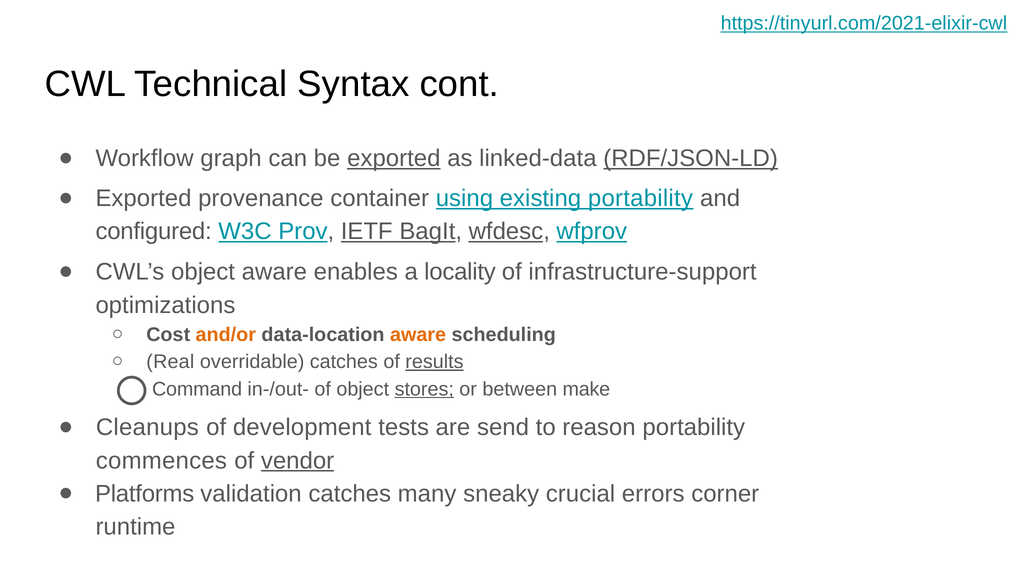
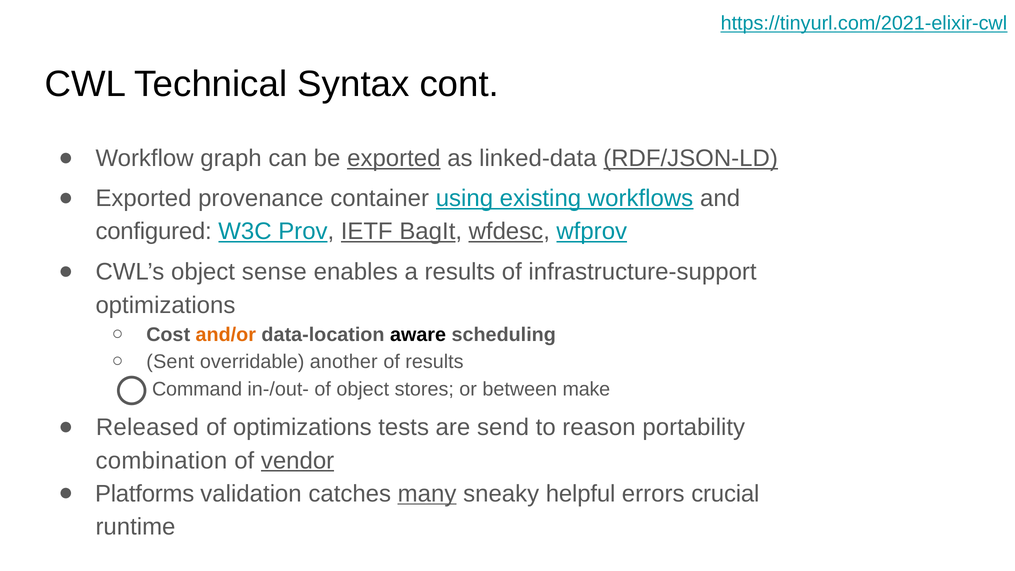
existing portability: portability -> workflows
object aware: aware -> sense
a locality: locality -> results
aware at (418, 335) colour: orange -> black
Real: Real -> Sent
overridable catches: catches -> another
results at (434, 362) underline: present -> none
stores underline: present -> none
Cleanups: Cleanups -> Released
of development: development -> optimizations
commences: commences -> combination
many underline: none -> present
crucial: crucial -> helpful
corner: corner -> crucial
